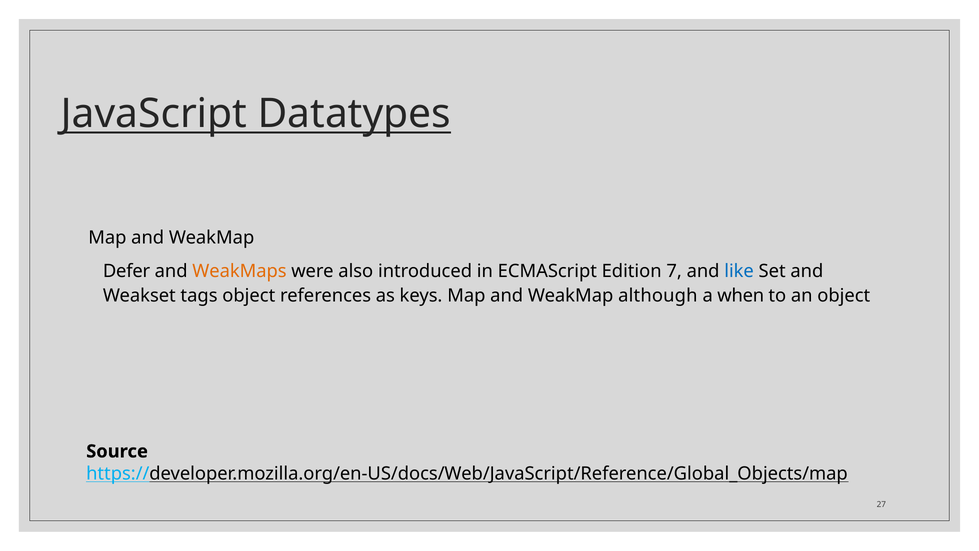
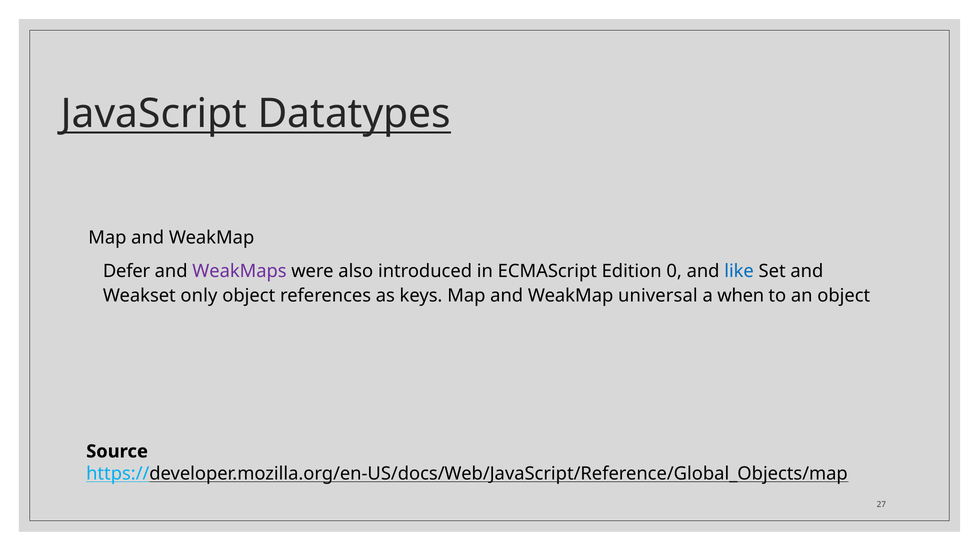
WeakMaps colour: orange -> purple
7: 7 -> 0
tags: tags -> only
although: although -> universal
